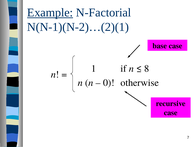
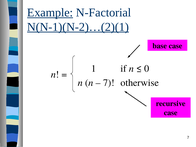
N(N-1)(N-2)…(2)(1 underline: none -> present
8: 8 -> 0
0 at (109, 83): 0 -> 7
